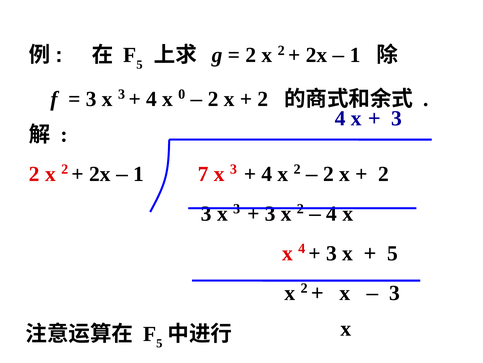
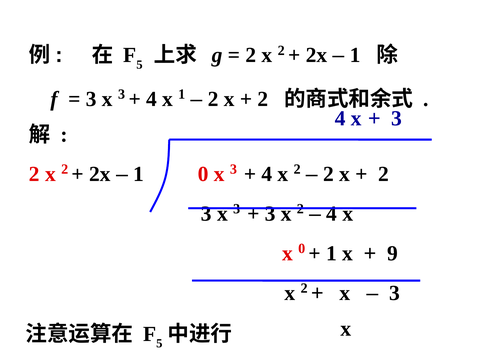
x 0: 0 -> 1
1 7: 7 -> 0
x 4: 4 -> 0
3 at (332, 253): 3 -> 1
5 at (392, 253): 5 -> 9
